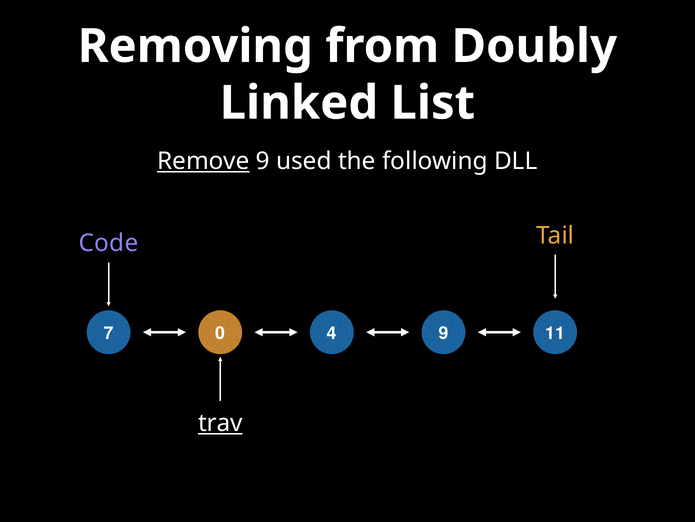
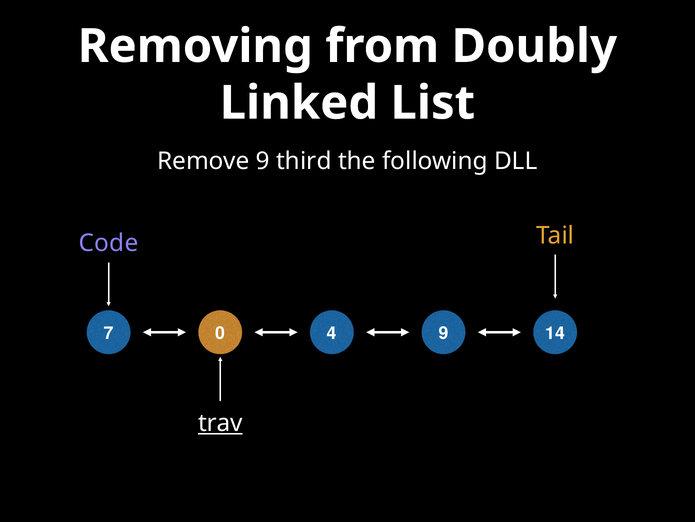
Remove underline: present -> none
used: used -> third
11: 11 -> 14
